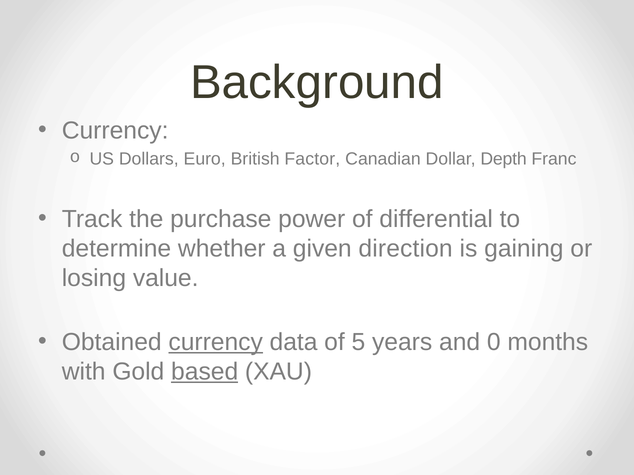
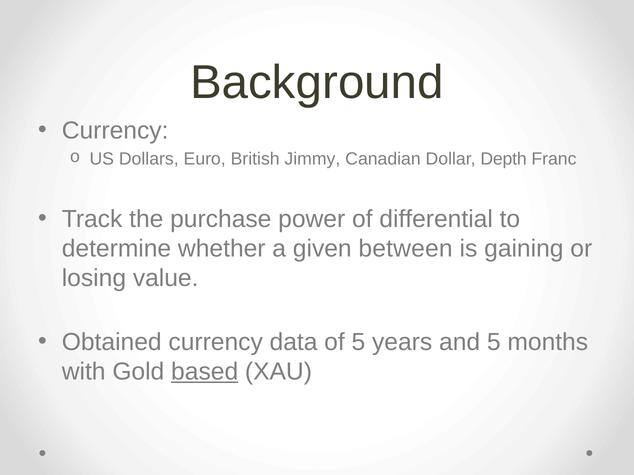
Factor: Factor -> Jimmy
direction: direction -> between
currency at (216, 342) underline: present -> none
and 0: 0 -> 5
